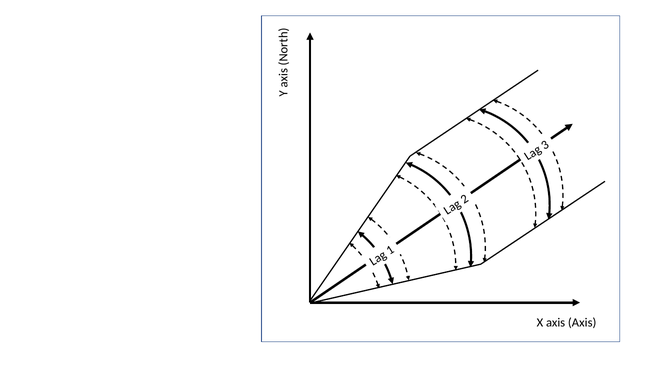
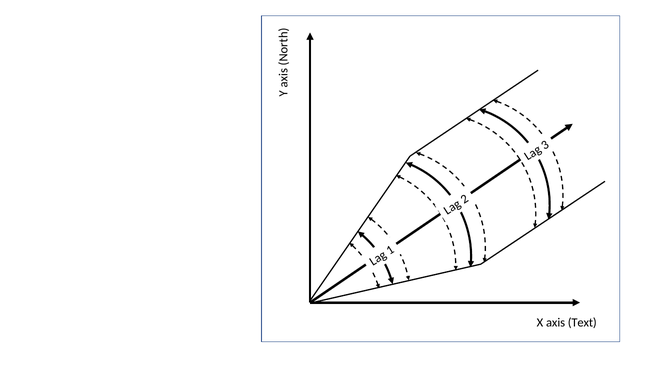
axis Axis: Axis -> Text
